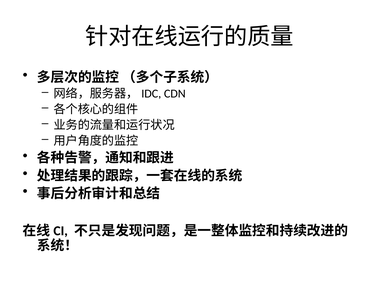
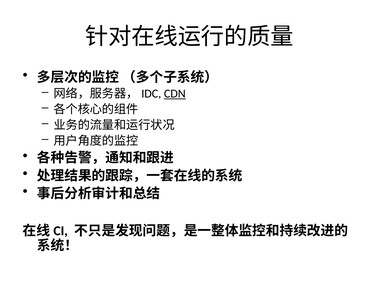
CDN underline: none -> present
